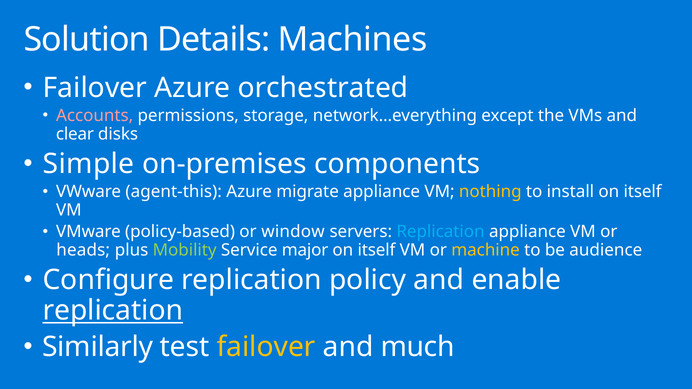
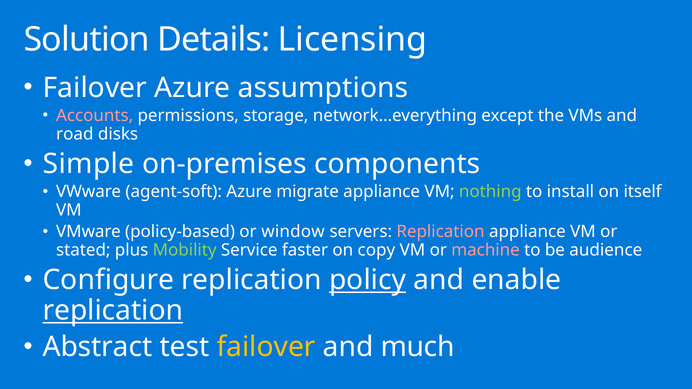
Machines: Machines -> Licensing
orchestrated: orchestrated -> assumptions
clear: clear -> road
agent-this: agent-this -> agent-soft
nothing colour: yellow -> light green
Replication at (441, 232) colour: light blue -> pink
heads: heads -> stated
major: major -> faster
itself at (377, 250): itself -> copy
machine colour: yellow -> pink
policy underline: none -> present
Similarly: Similarly -> Abstract
